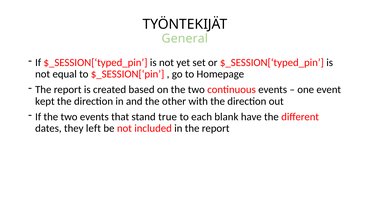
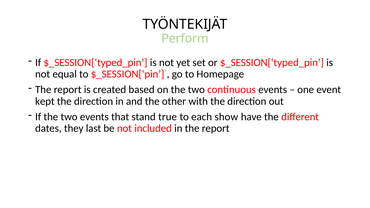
General: General -> Perform
blank: blank -> show
left: left -> last
